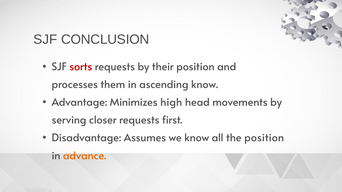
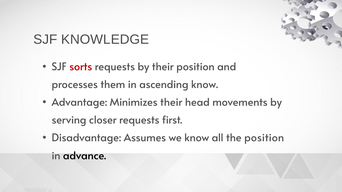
CONCLUSION: CONCLUSION -> KNOWLEDGE
Minimizes high: high -> their
advance colour: orange -> black
